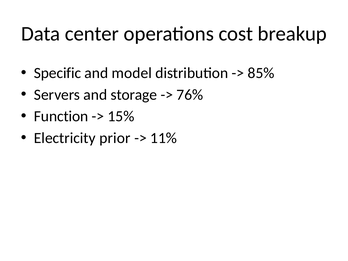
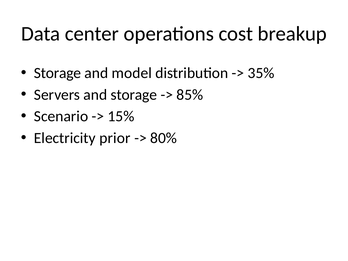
Specific at (57, 73): Specific -> Storage
85%: 85% -> 35%
76%: 76% -> 85%
Function: Function -> Scenario
11%: 11% -> 80%
